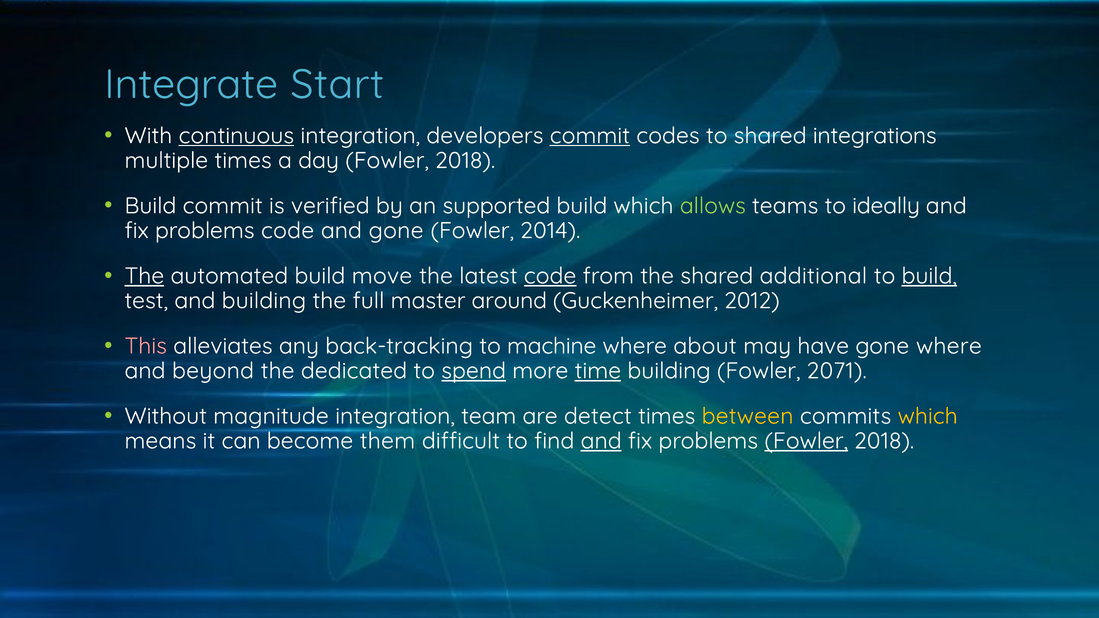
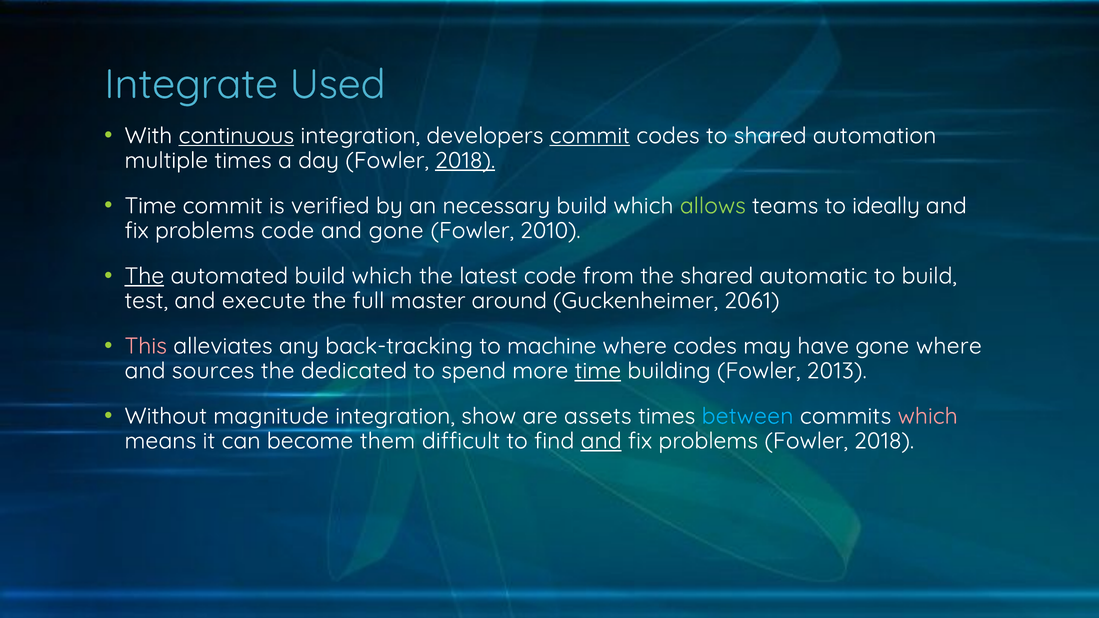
Start: Start -> Used
integrations: integrations -> automation
2018 at (465, 161) underline: none -> present
Build at (150, 206): Build -> Time
supported: supported -> necessary
2014: 2014 -> 2010
automated build move: move -> which
code at (550, 276) underline: present -> none
additional: additional -> automatic
build at (929, 276) underline: present -> none
and building: building -> execute
2012: 2012 -> 2061
where about: about -> codes
beyond: beyond -> sources
spend underline: present -> none
2071: 2071 -> 2013
team: team -> show
detect: detect -> assets
between colour: yellow -> light blue
which at (928, 416) colour: yellow -> pink
Fowler at (806, 441) underline: present -> none
